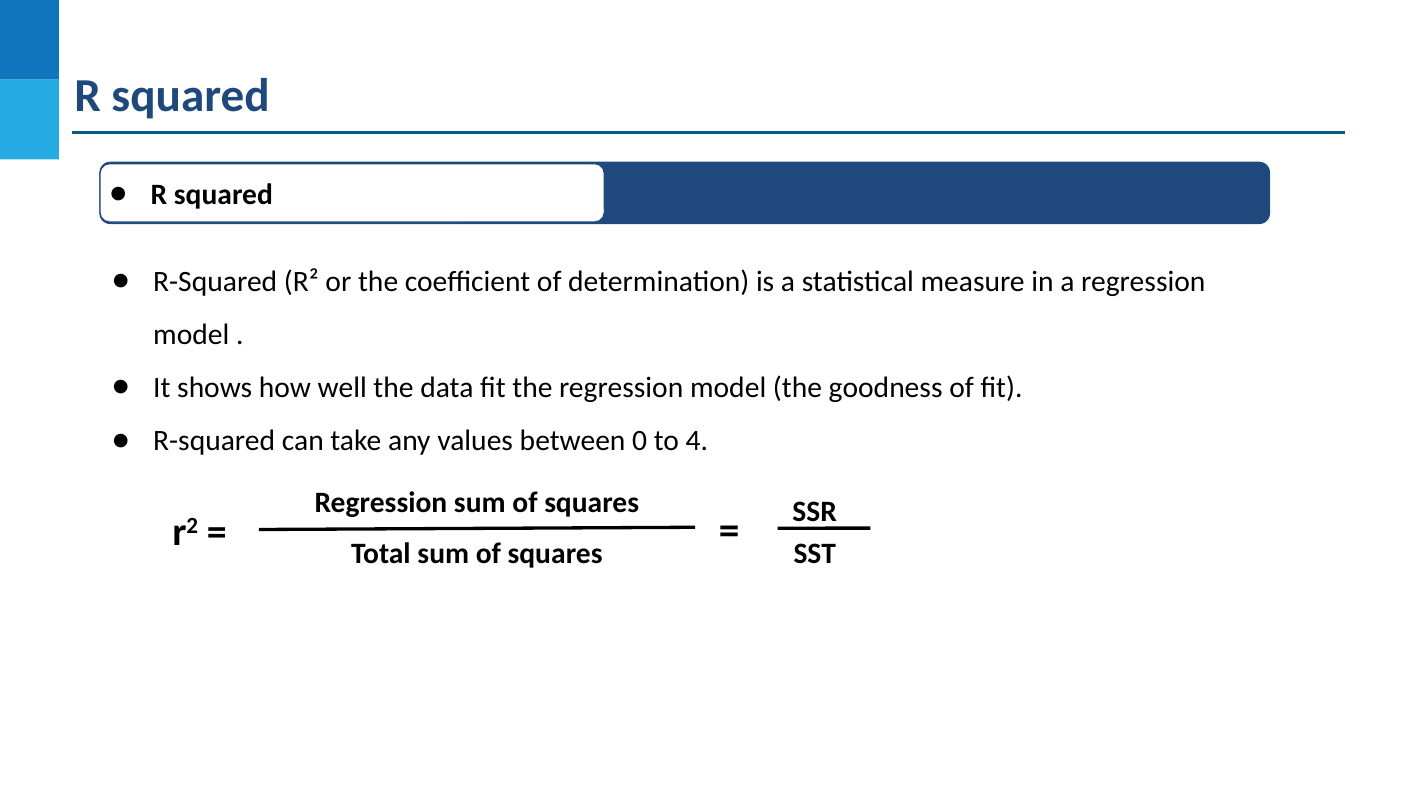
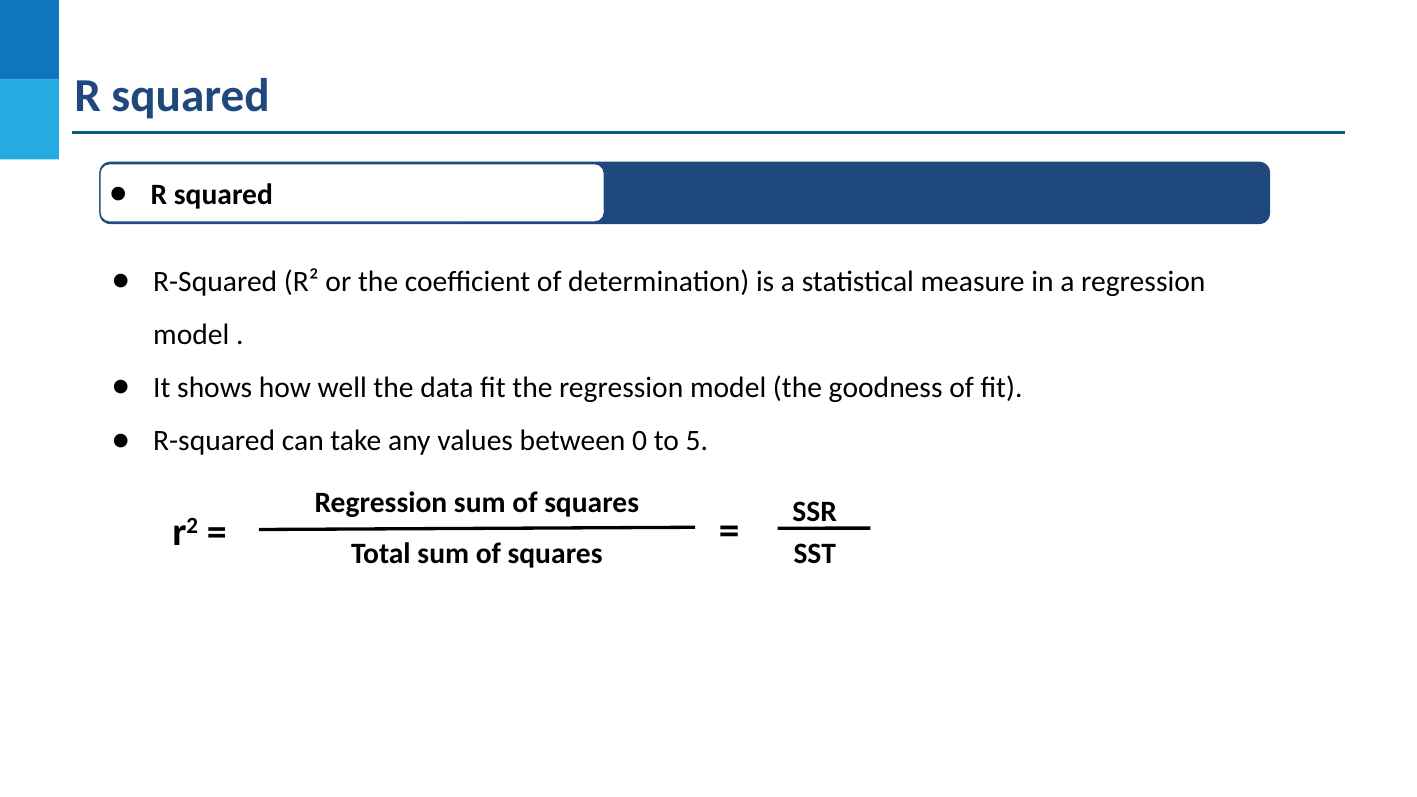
4: 4 -> 5
